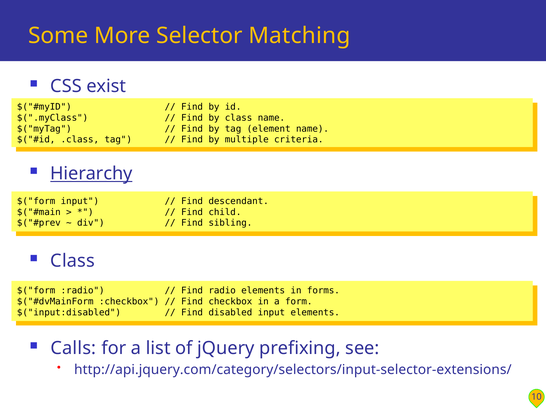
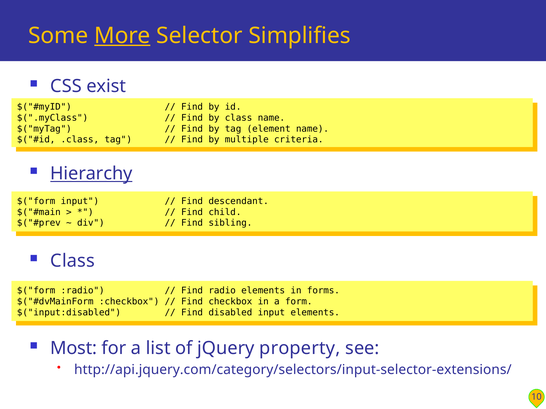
More underline: none -> present
Matching: Matching -> Simplifies
Calls: Calls -> Most
prefixing: prefixing -> property
